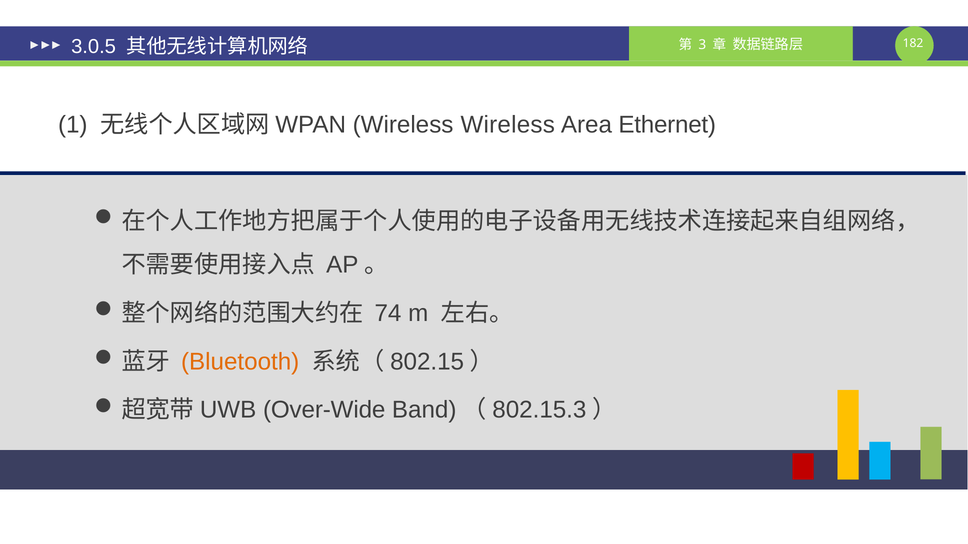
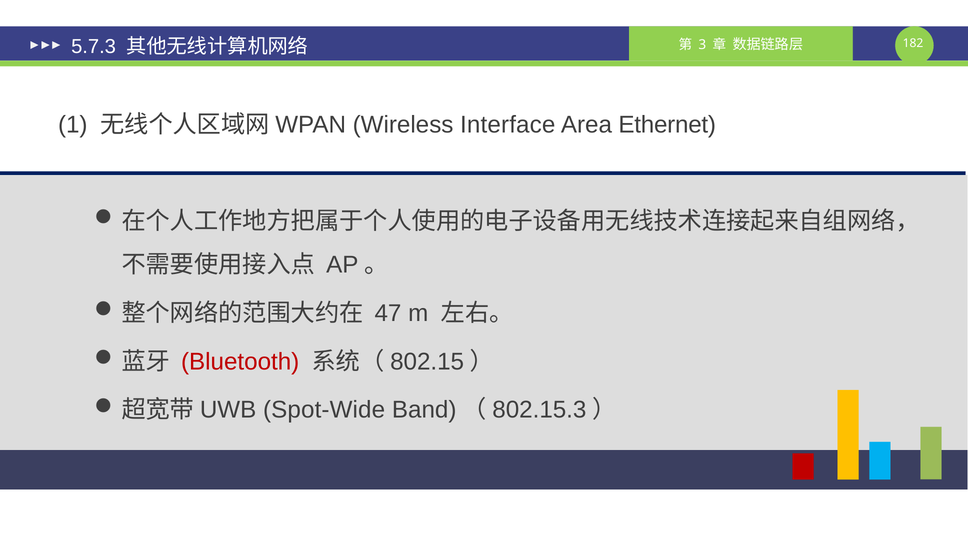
3.0.5: 3.0.5 -> 5.7.3
Wireless Wireless: Wireless -> Interface
74: 74 -> 47
Bluetooth colour: orange -> red
Over-Wide: Over-Wide -> Spot-Wide
